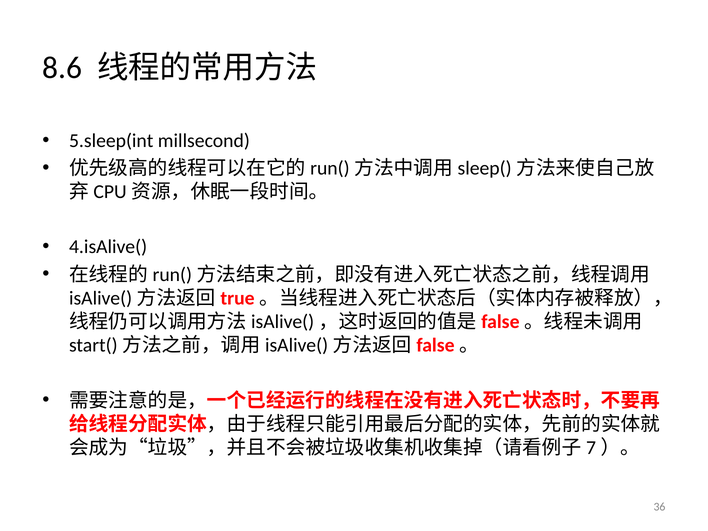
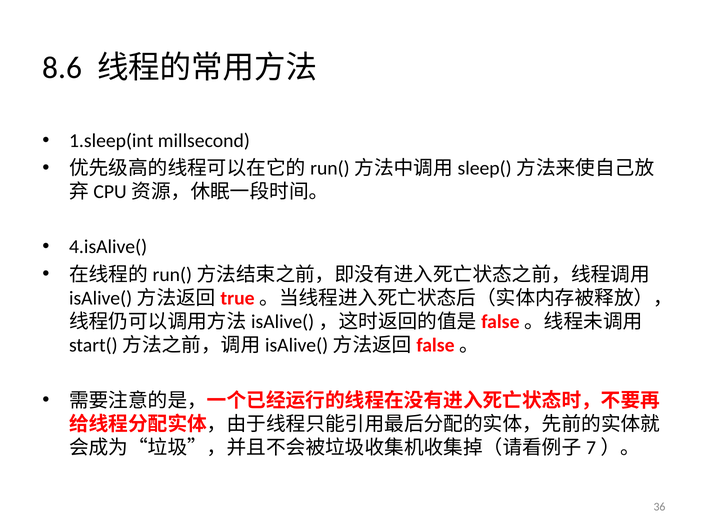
5.sleep(int: 5.sleep(int -> 1.sleep(int
